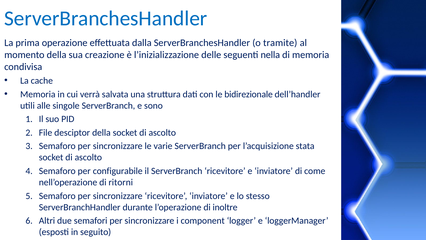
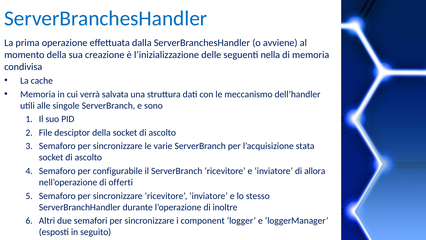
tramite: tramite -> avviene
bidirezionale: bidirezionale -> meccanismo
come: come -> allora
ritorni: ritorni -> offerti
